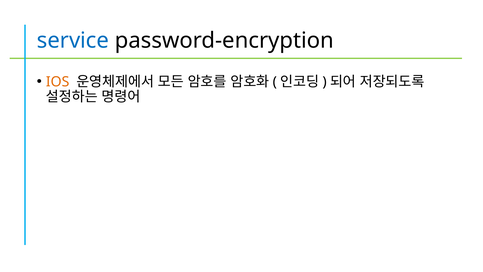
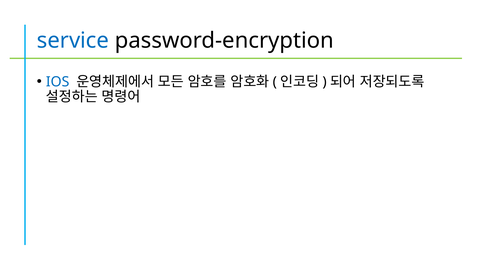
IOS colour: orange -> blue
